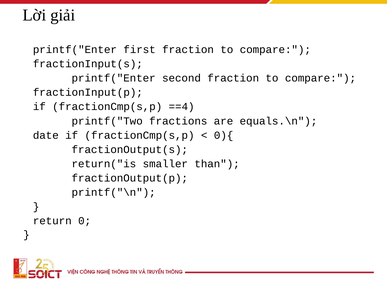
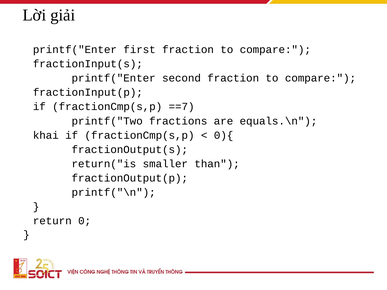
==4: ==4 -> ==7
date: date -> khai
